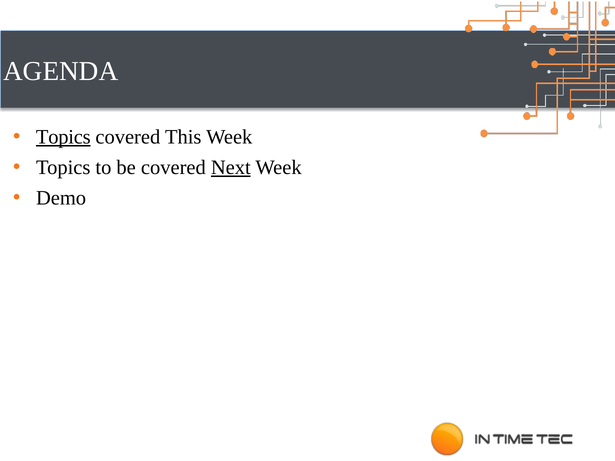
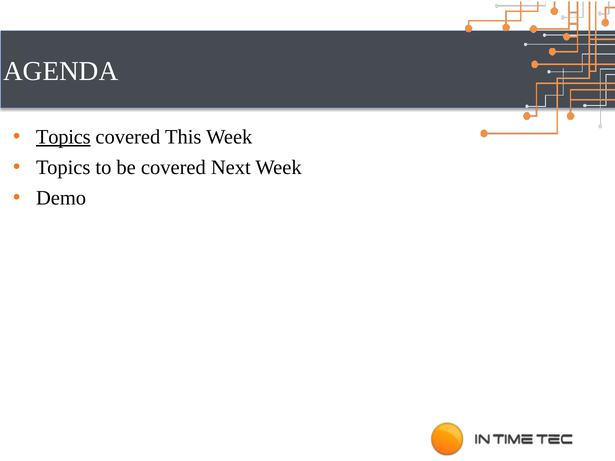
Next underline: present -> none
